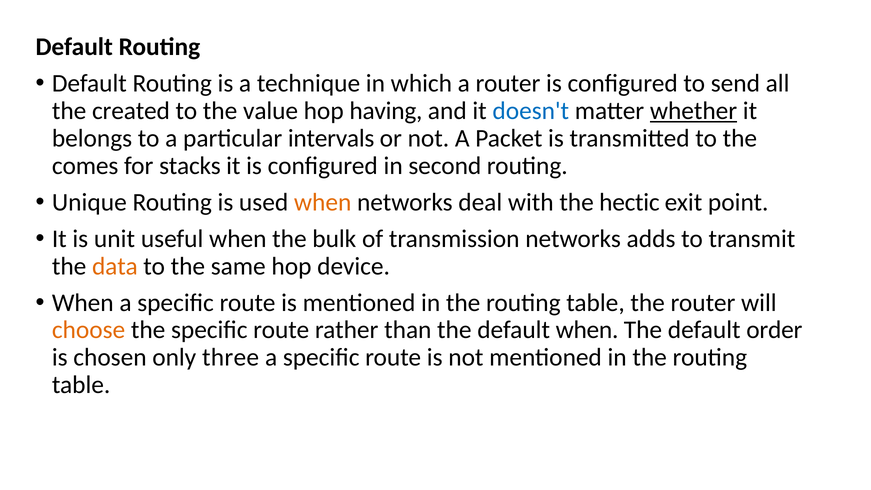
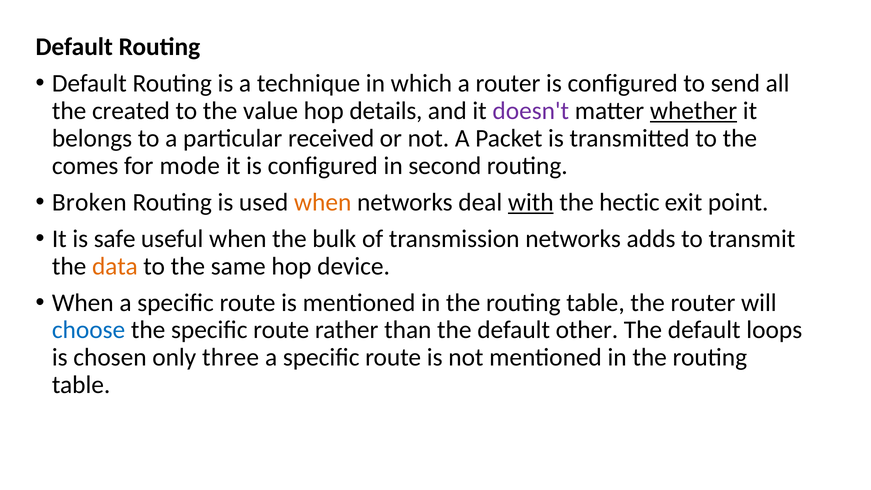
having: having -> details
doesn't colour: blue -> purple
intervals: intervals -> received
stacks: stacks -> mode
Unique: Unique -> Broken
with underline: none -> present
unit: unit -> safe
choose colour: orange -> blue
default when: when -> other
order: order -> loops
